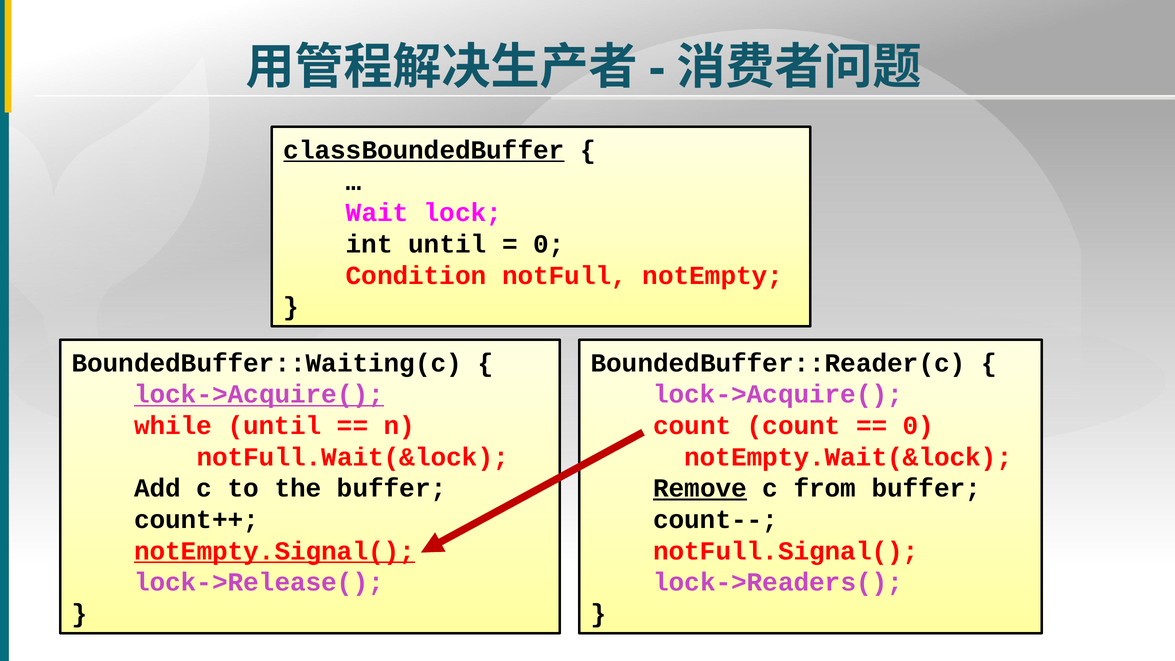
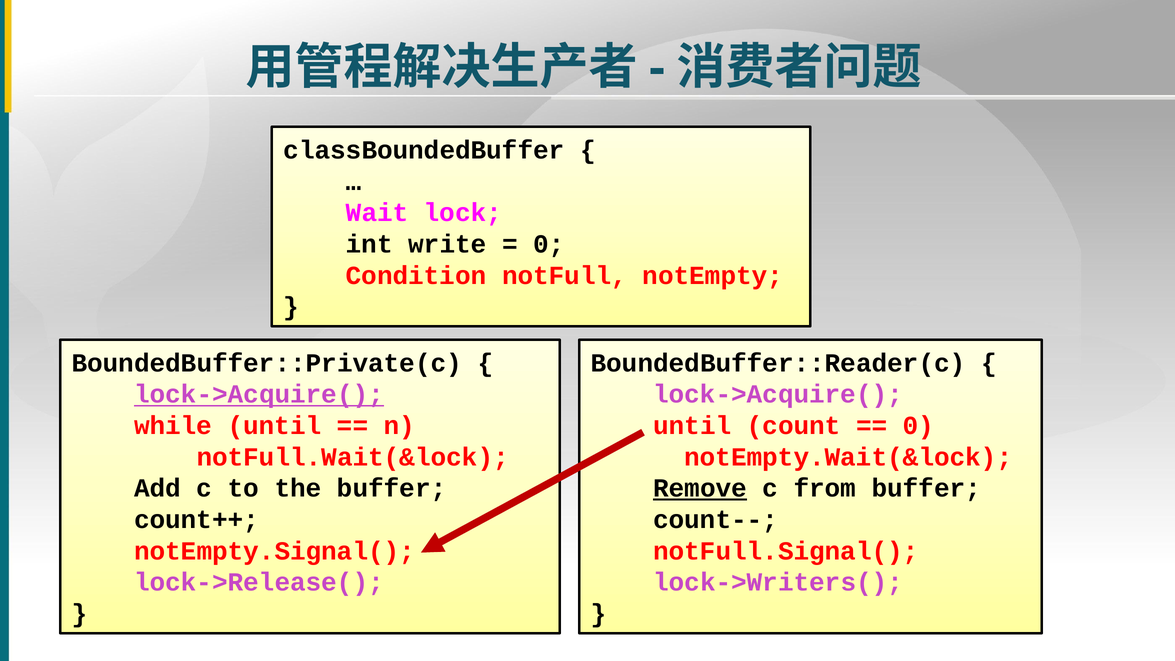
classBoundedBuffer underline: present -> none
int until: until -> write
BoundedBuffer::Waiting(c: BoundedBuffer::Waiting(c -> BoundedBuffer::Private(c
count at (692, 426): count -> until
notEmpty.Signal( underline: present -> none
lock->Readers(: lock->Readers( -> lock->Writers(
